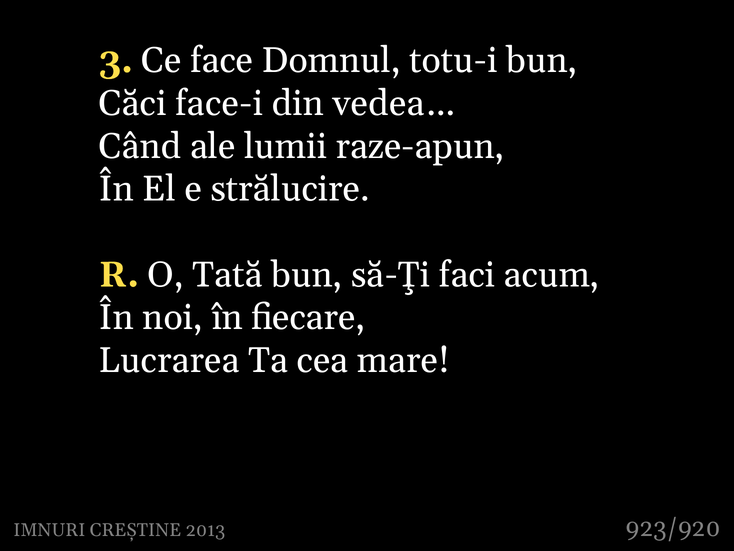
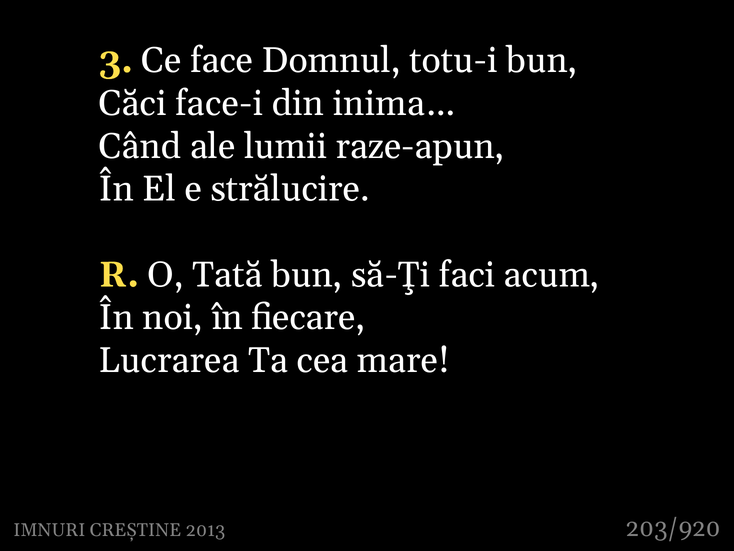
vedea…: vedea… -> inima…
923/920: 923/920 -> 203/920
